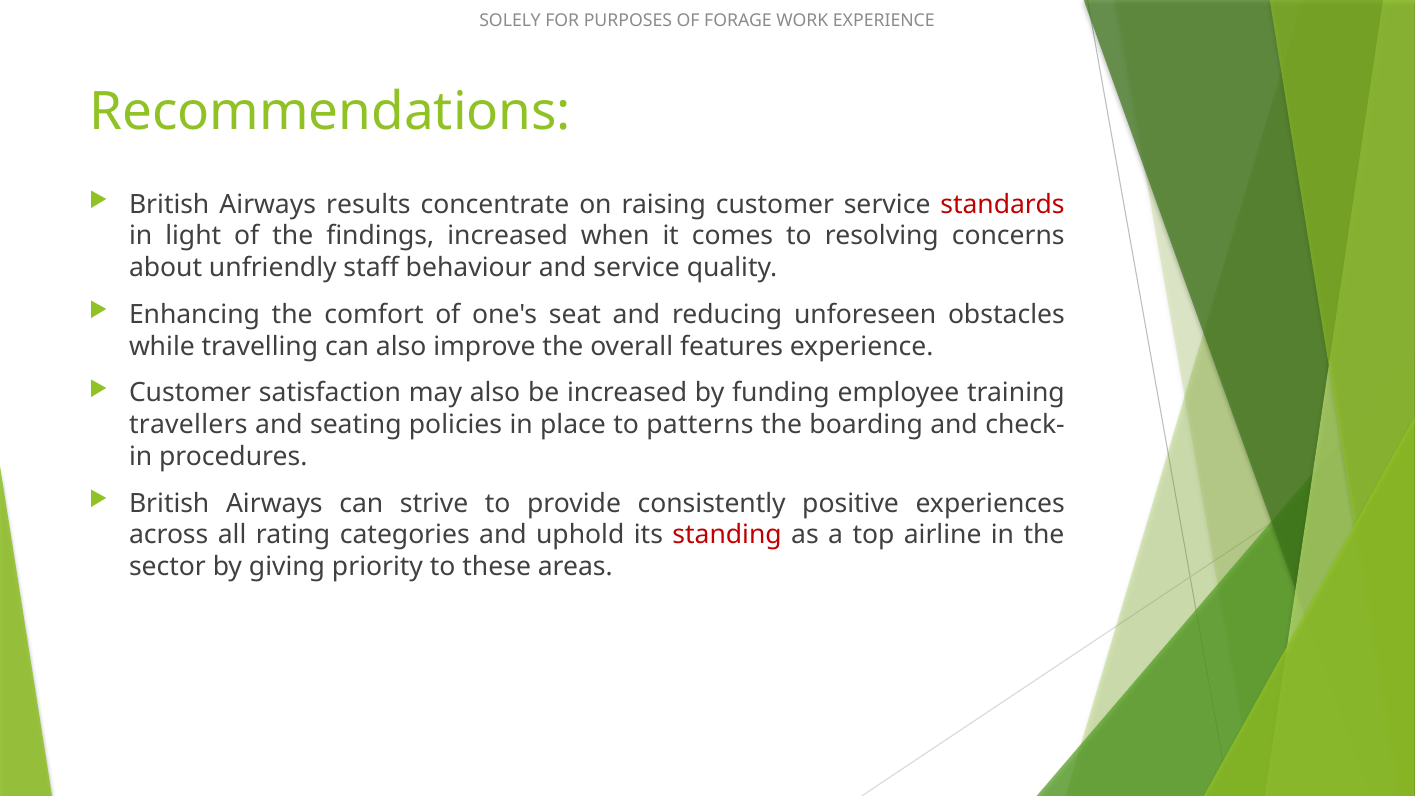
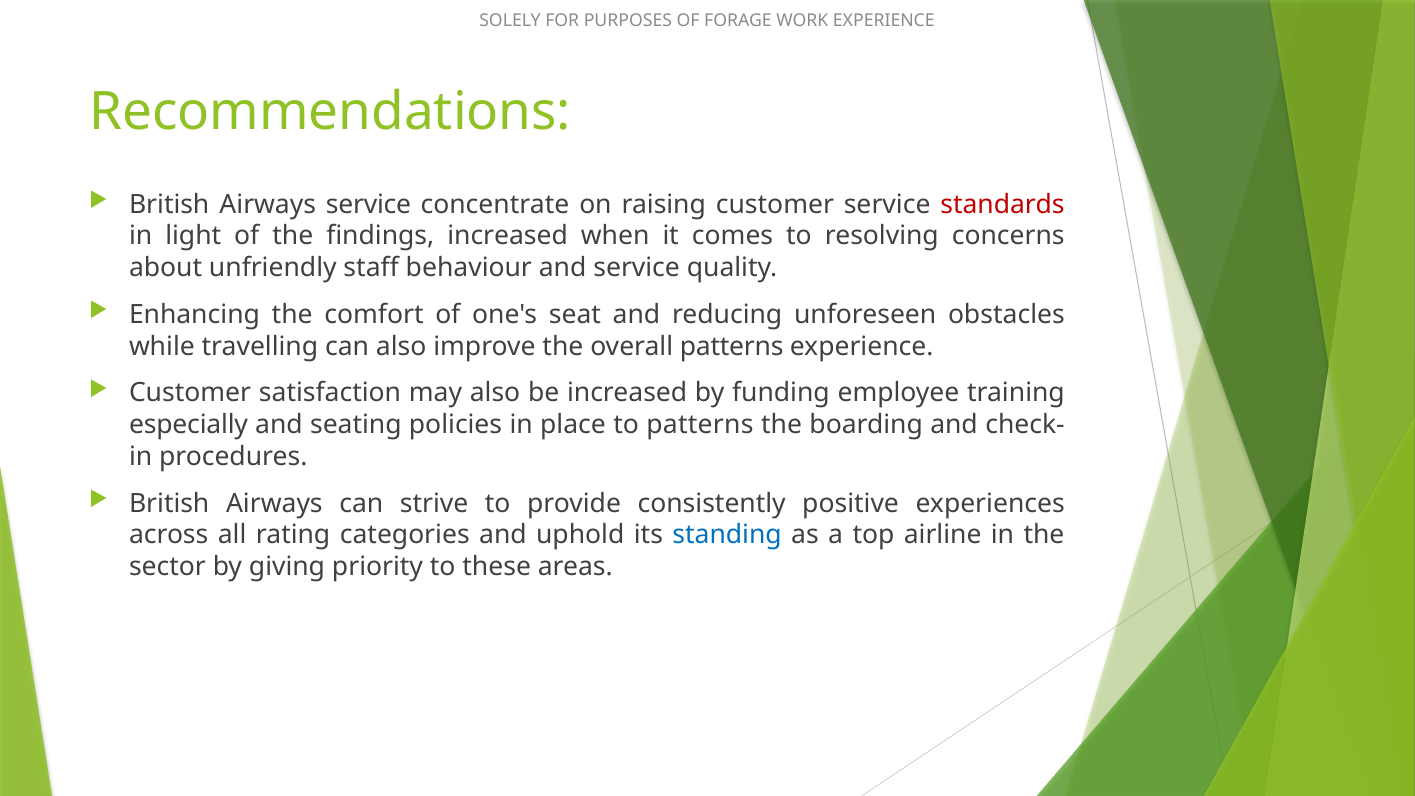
Airways results: results -> service
overall features: features -> patterns
travellers: travellers -> especially
standing colour: red -> blue
